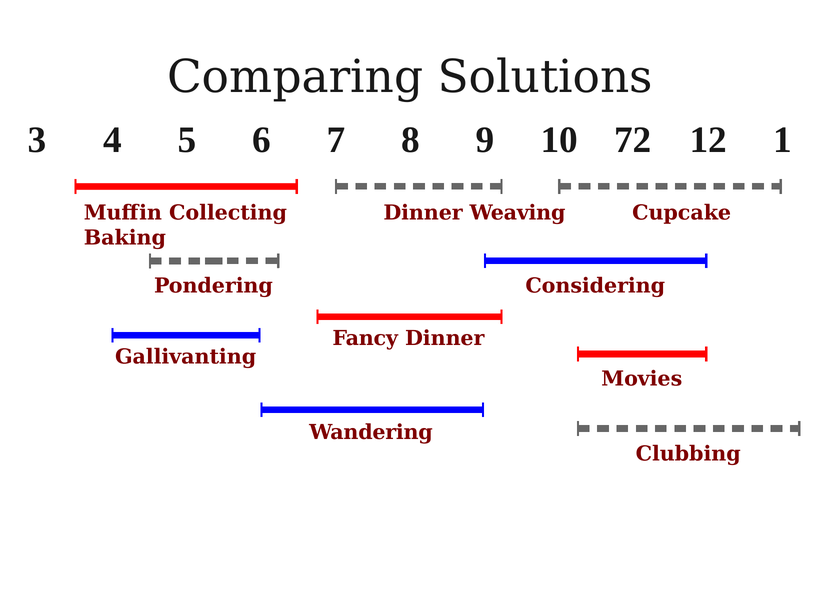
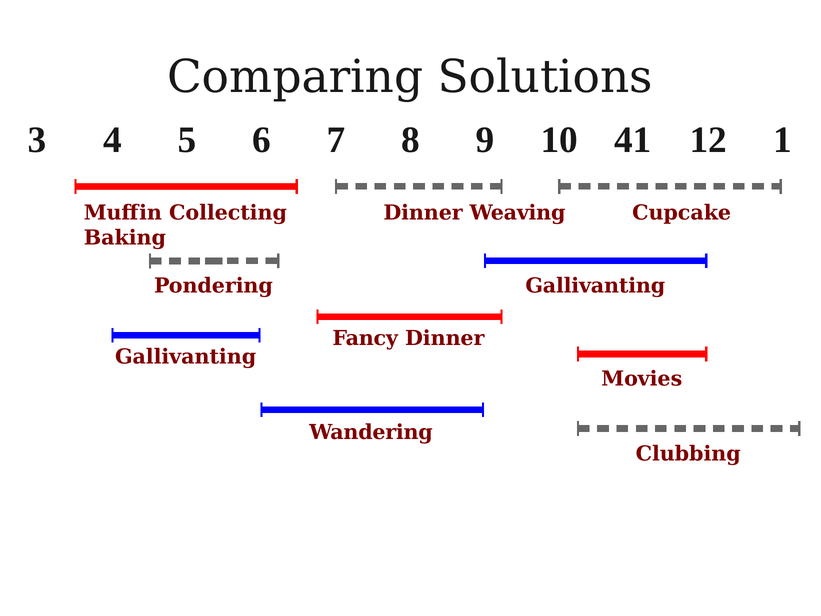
72: 72 -> 41
Considering at (595, 286): Considering -> Gallivanting
